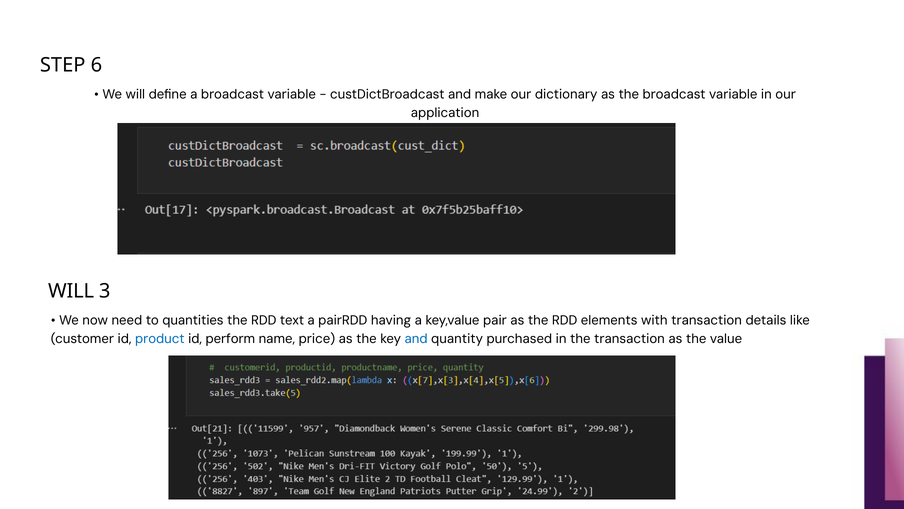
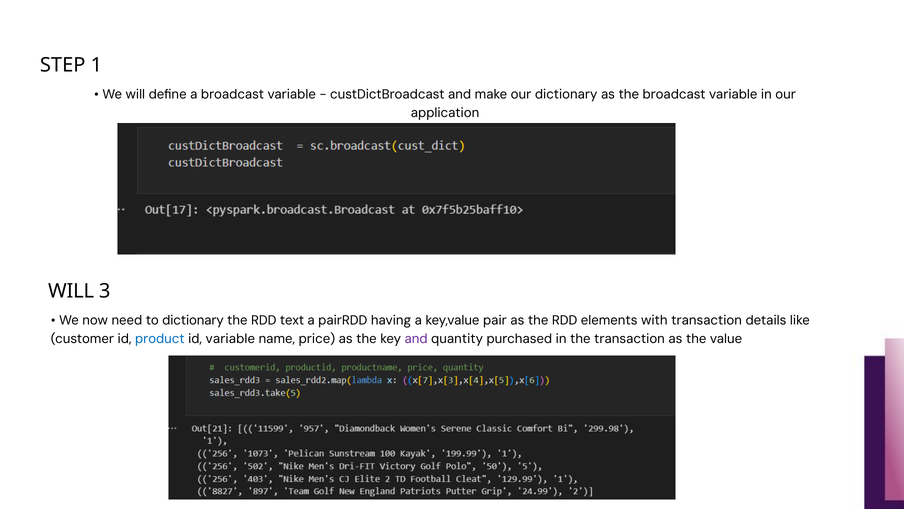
6: 6 -> 1
to quantities: quantities -> dictionary
id perform: perform -> variable
and at (416, 339) colour: blue -> purple
